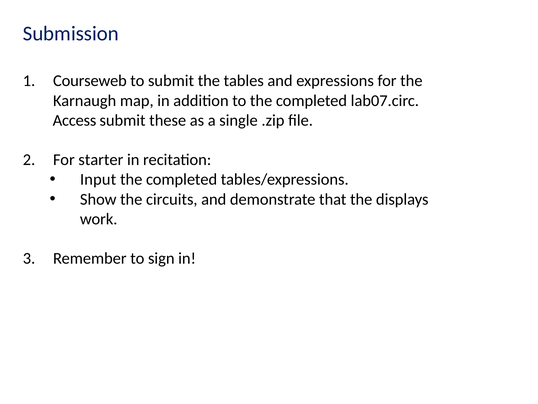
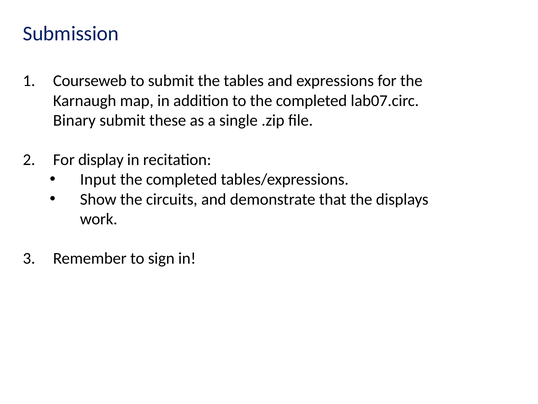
Access: Access -> Binary
starter: starter -> display
